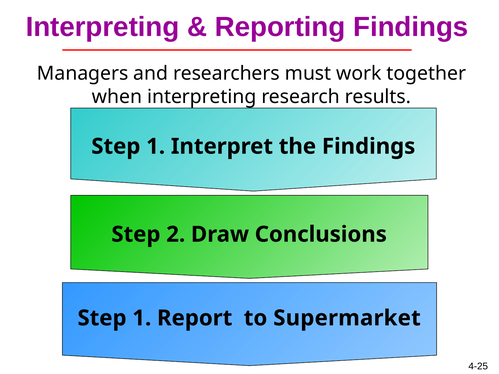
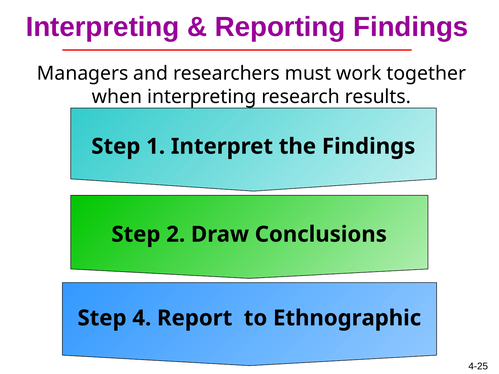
1 at (142, 318): 1 -> 4
Supermarket: Supermarket -> Ethnographic
